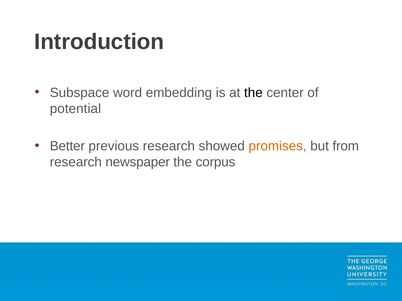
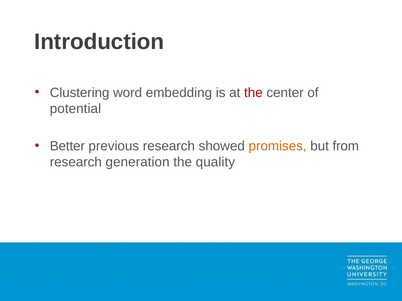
Subspace: Subspace -> Clustering
the at (253, 93) colour: black -> red
newspaper: newspaper -> generation
corpus: corpus -> quality
